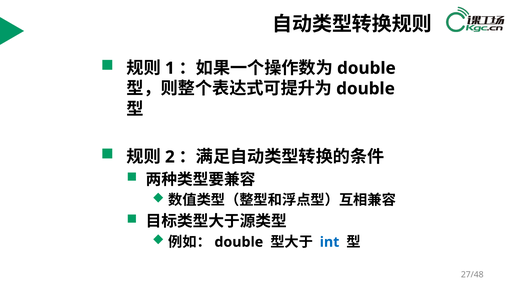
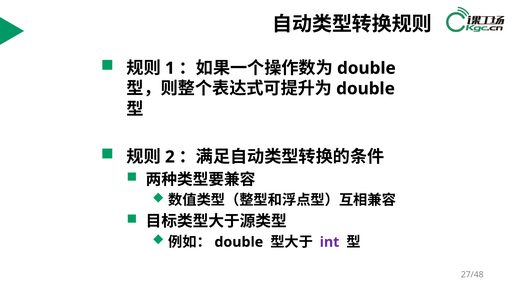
int colour: blue -> purple
